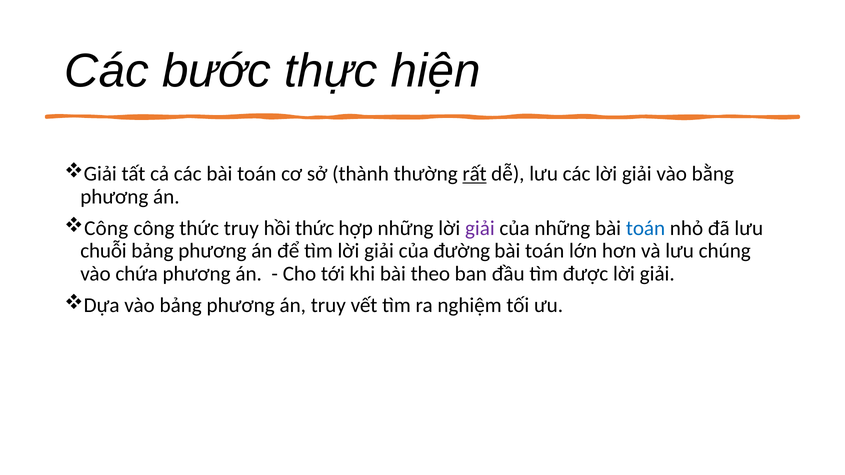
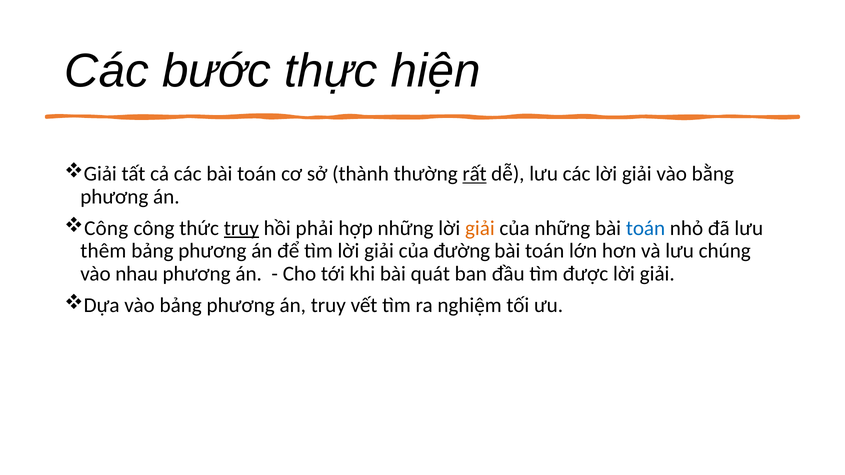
truy at (241, 228) underline: none -> present
hồi thức: thức -> phải
giải at (480, 228) colour: purple -> orange
chuỗi: chuỗi -> thêm
chứa: chứa -> nhau
theo: theo -> quát
